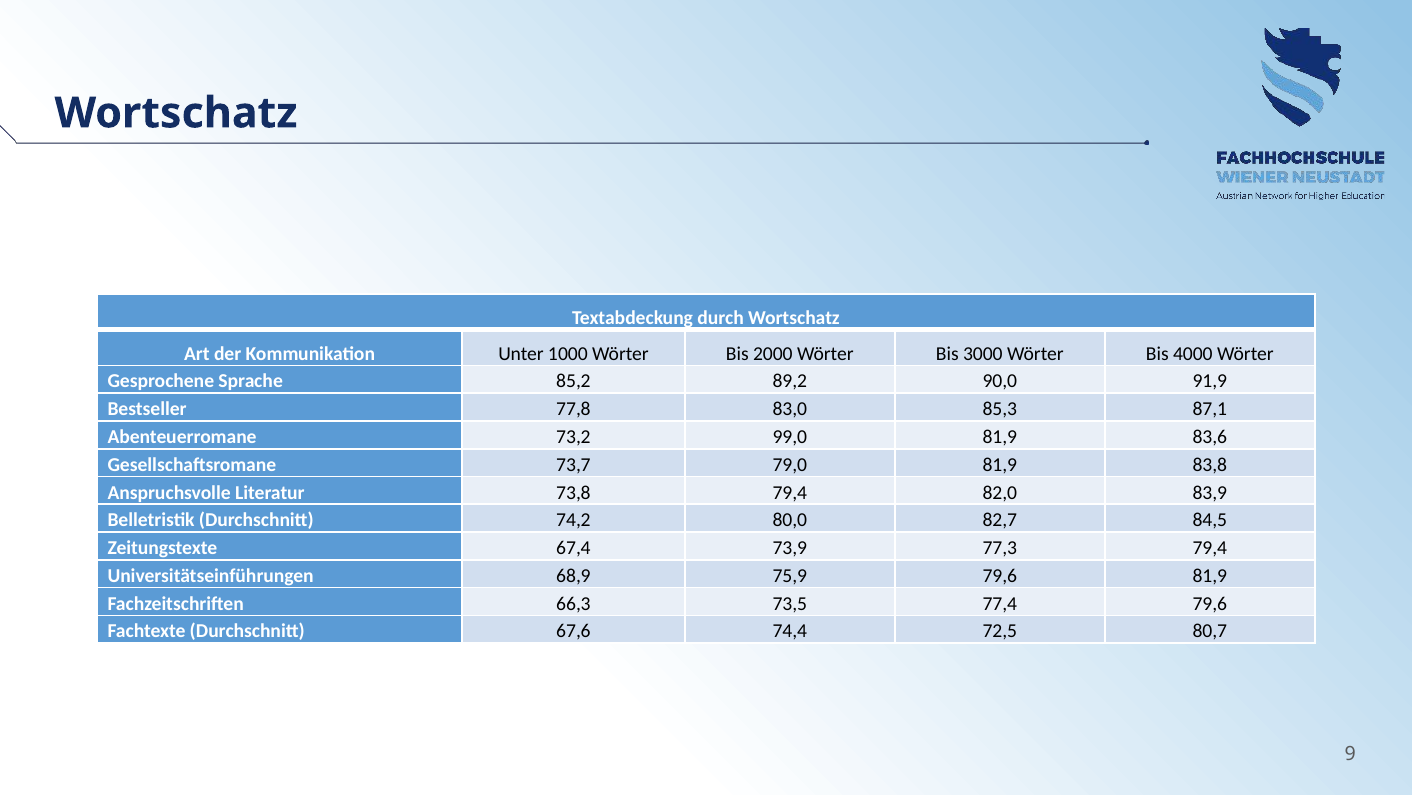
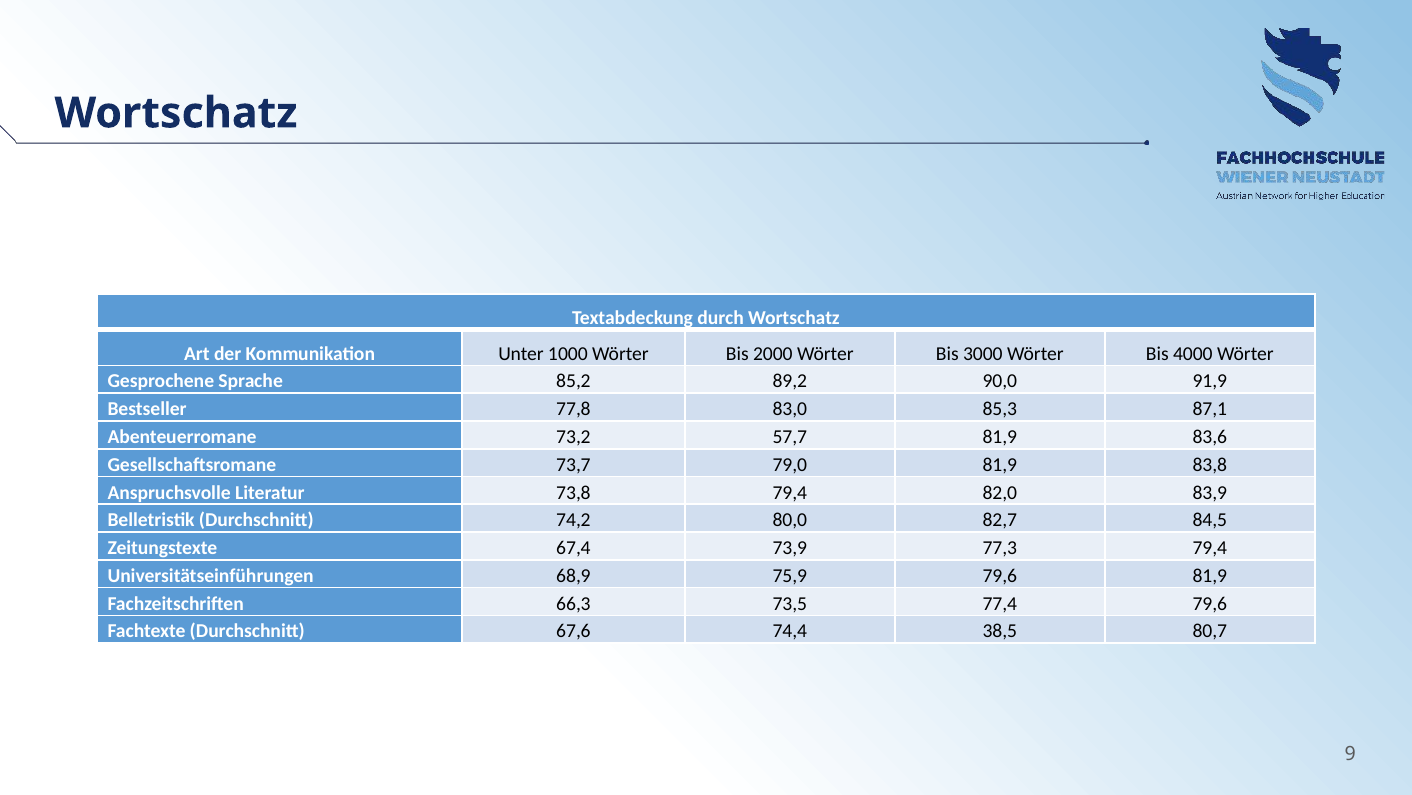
99,0: 99,0 -> 57,7
72,5: 72,5 -> 38,5
